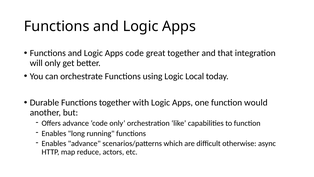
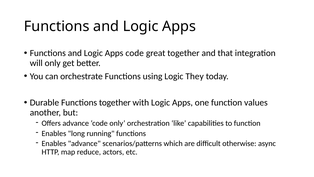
Local: Local -> They
would: would -> values
